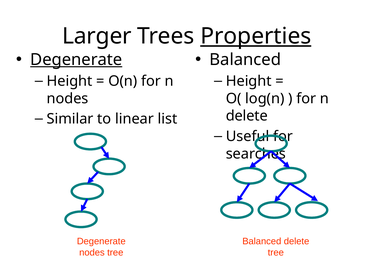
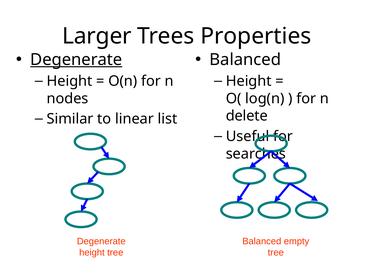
Properties underline: present -> none
Balanced delete: delete -> empty
nodes at (92, 253): nodes -> height
